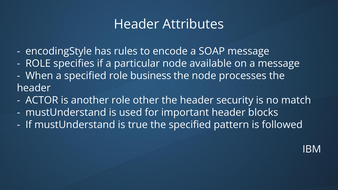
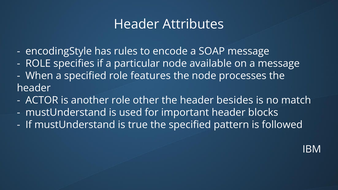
business: business -> features
security: security -> besides
